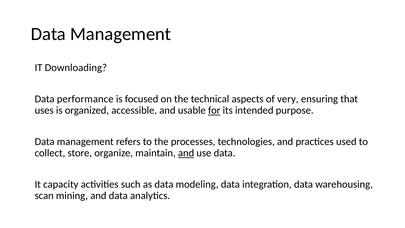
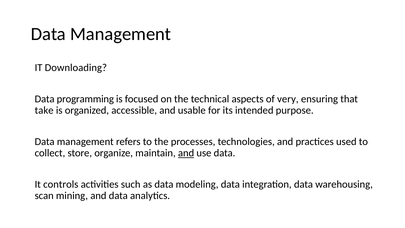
performance: performance -> programming
uses: uses -> take
for underline: present -> none
capacity: capacity -> controls
